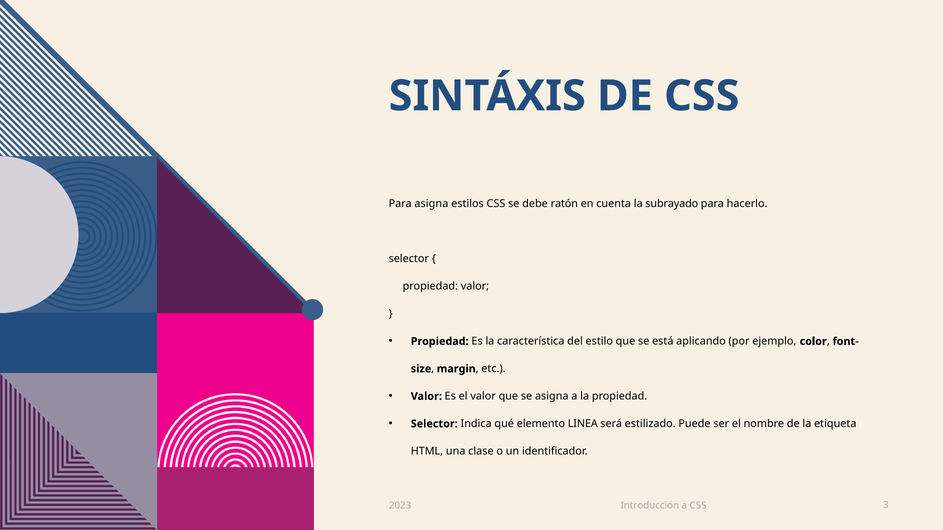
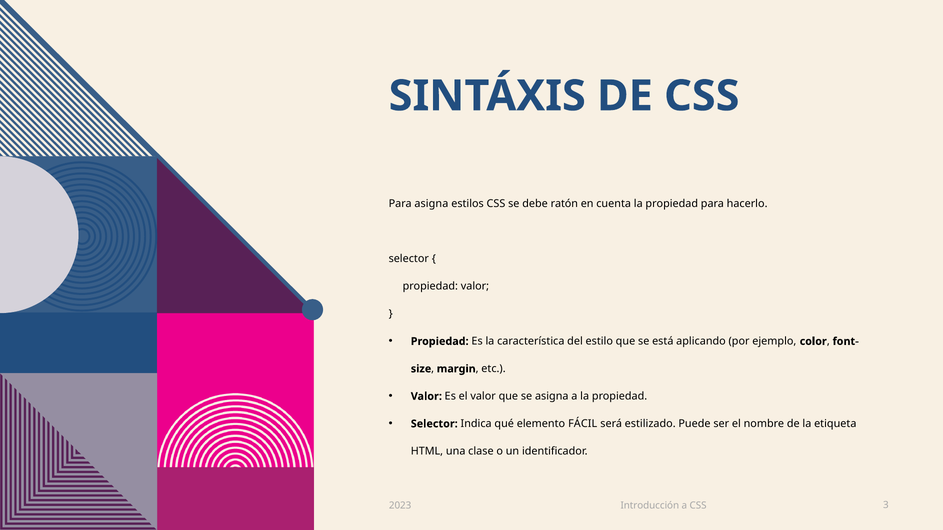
cuenta la subrayado: subrayado -> propiedad
LINEA: LINEA -> FÁCIL
